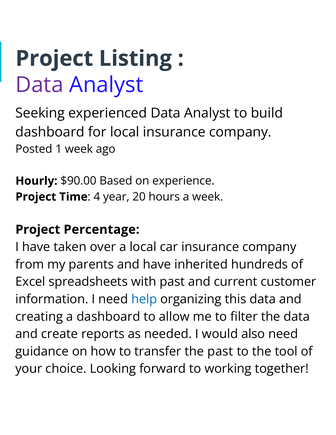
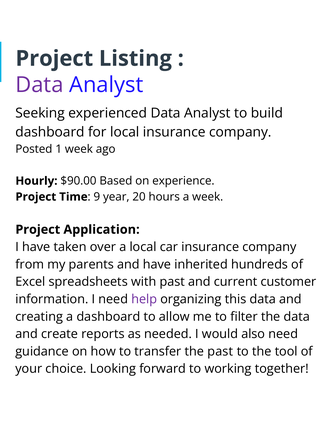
4: 4 -> 9
Percentage: Percentage -> Application
help colour: blue -> purple
